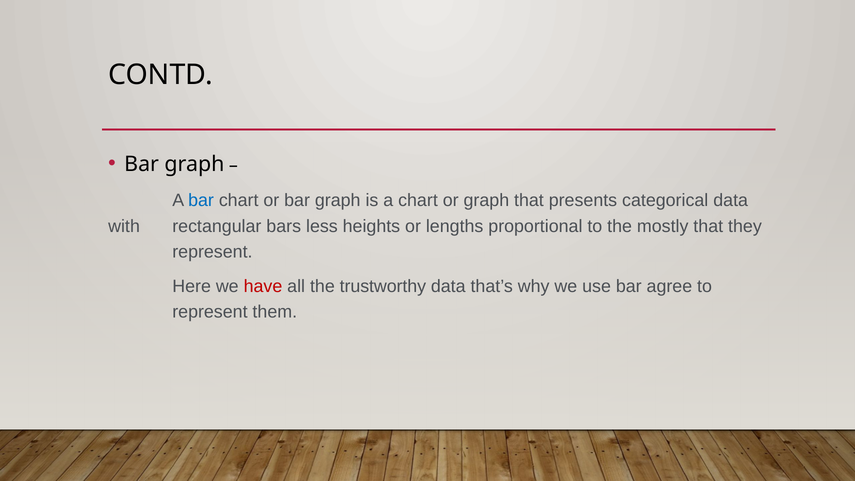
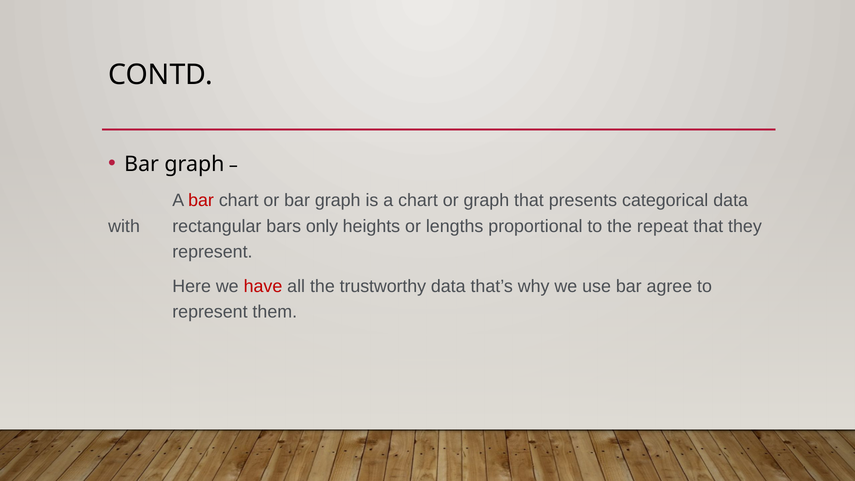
bar at (201, 200) colour: blue -> red
less: less -> only
mostly: mostly -> repeat
